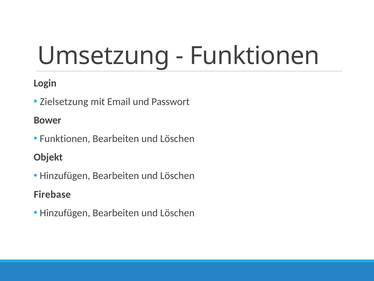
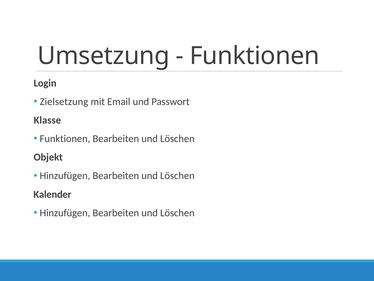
Bower: Bower -> Klasse
Firebase: Firebase -> Kalender
